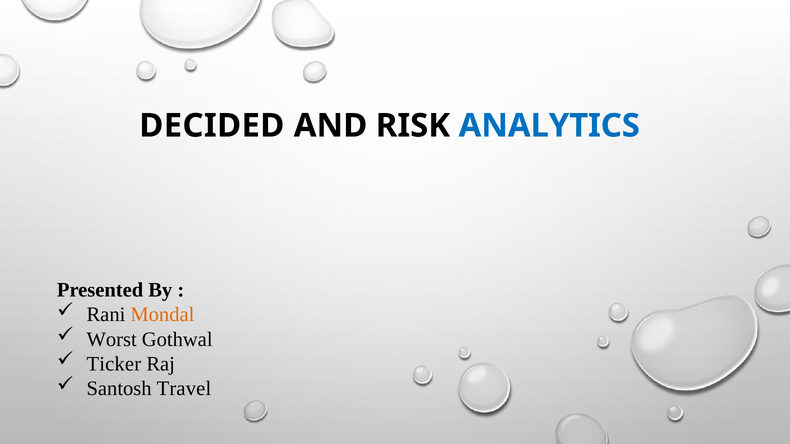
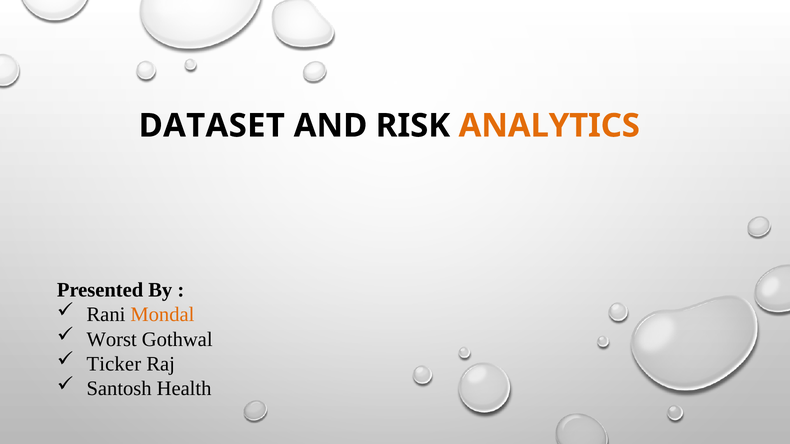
DECIDED: DECIDED -> DATASET
ANALYTICS colour: blue -> orange
Travel: Travel -> Health
